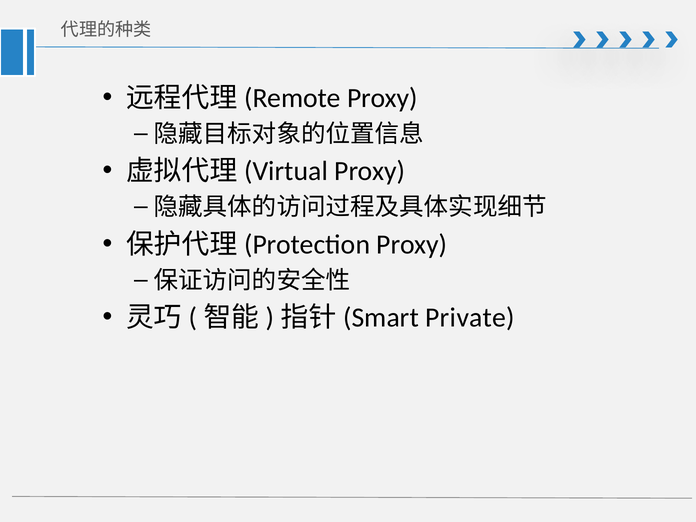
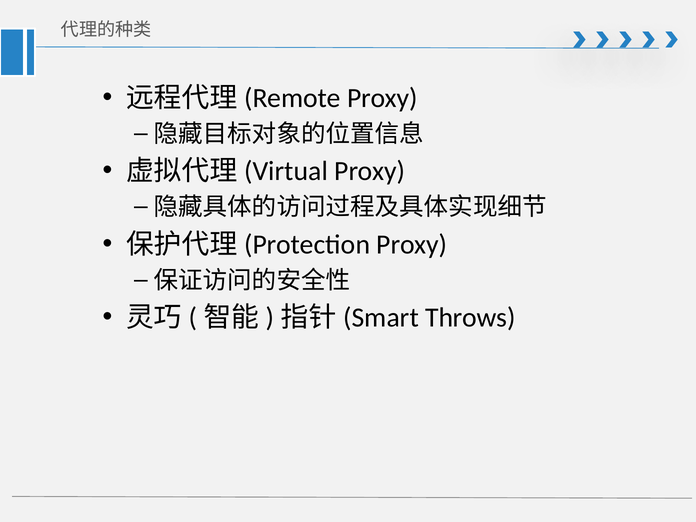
Private: Private -> Throws
